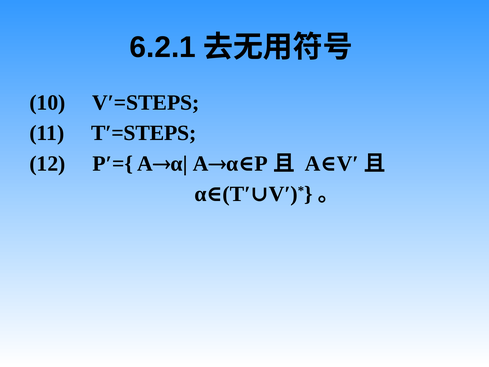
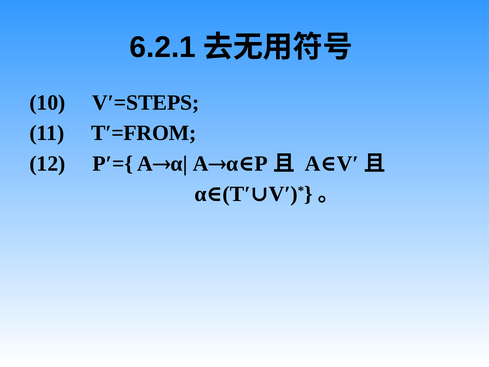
T′=STEPS: T′=STEPS -> T′=FROM
